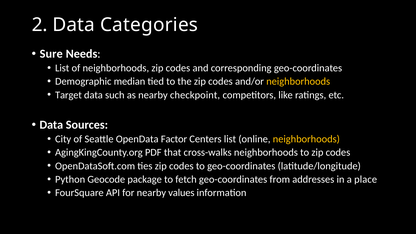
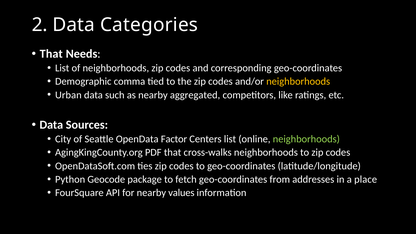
Sure at (51, 54): Sure -> That
median: median -> comma
Target: Target -> Urban
checkpoint: checkpoint -> aggregated
neighborhoods at (306, 139) colour: yellow -> light green
